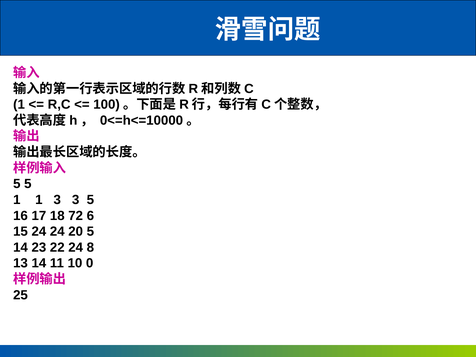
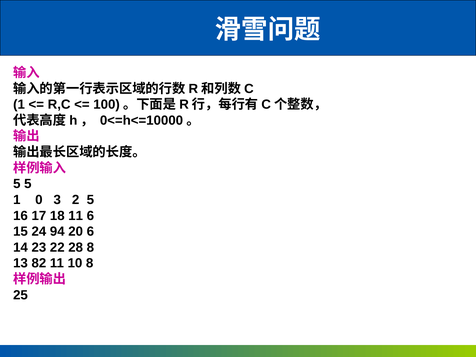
1 1: 1 -> 0
3 3: 3 -> 2
18 72: 72 -> 11
24 24: 24 -> 94
20 5: 5 -> 6
22 24: 24 -> 28
13 14: 14 -> 82
10 0: 0 -> 8
